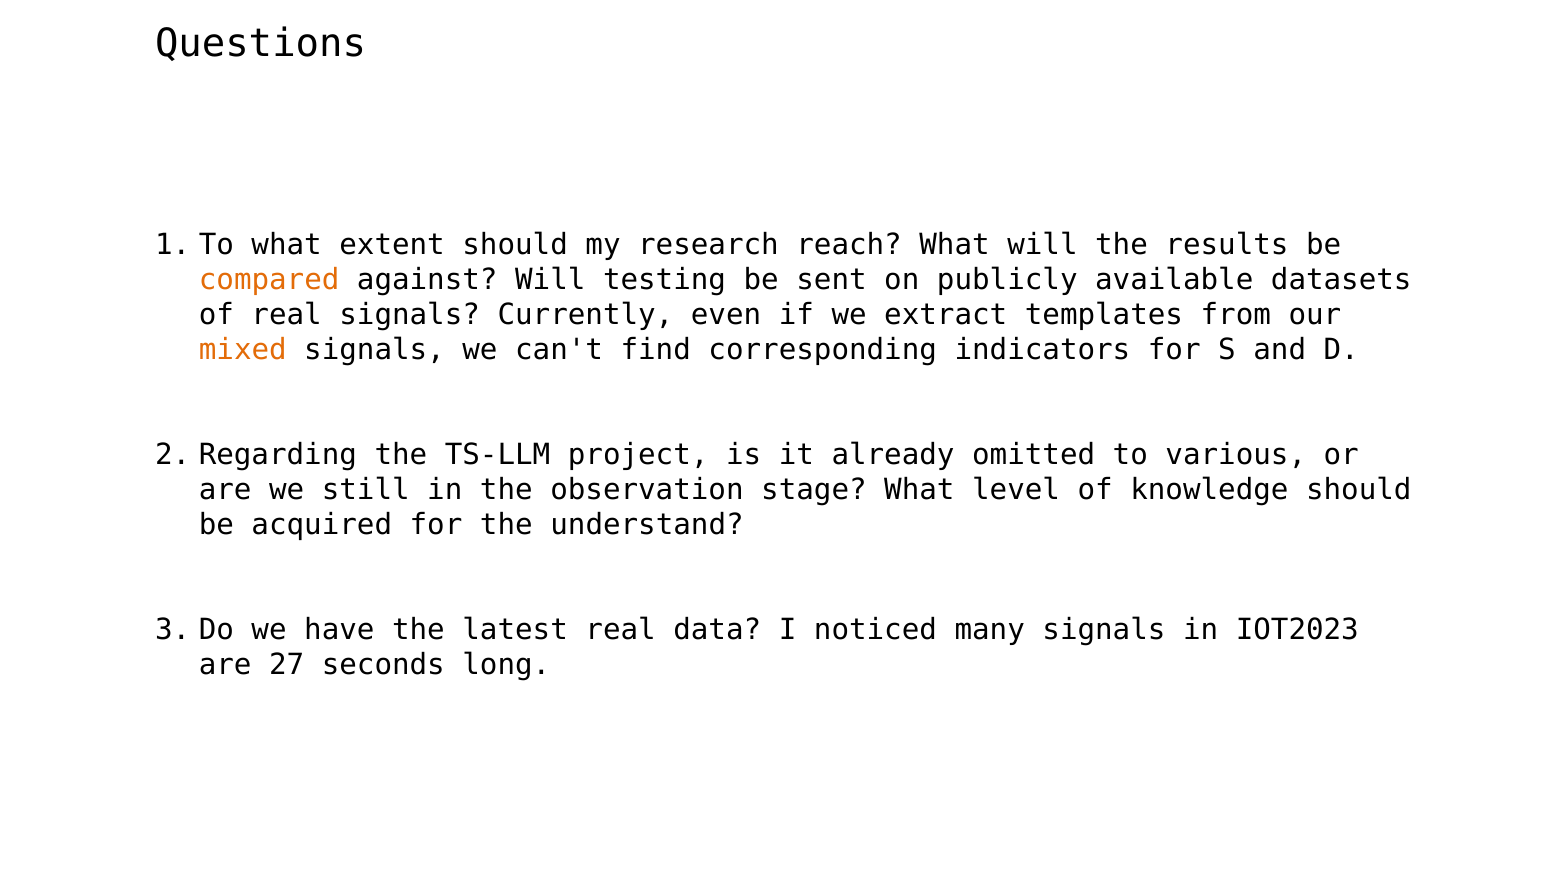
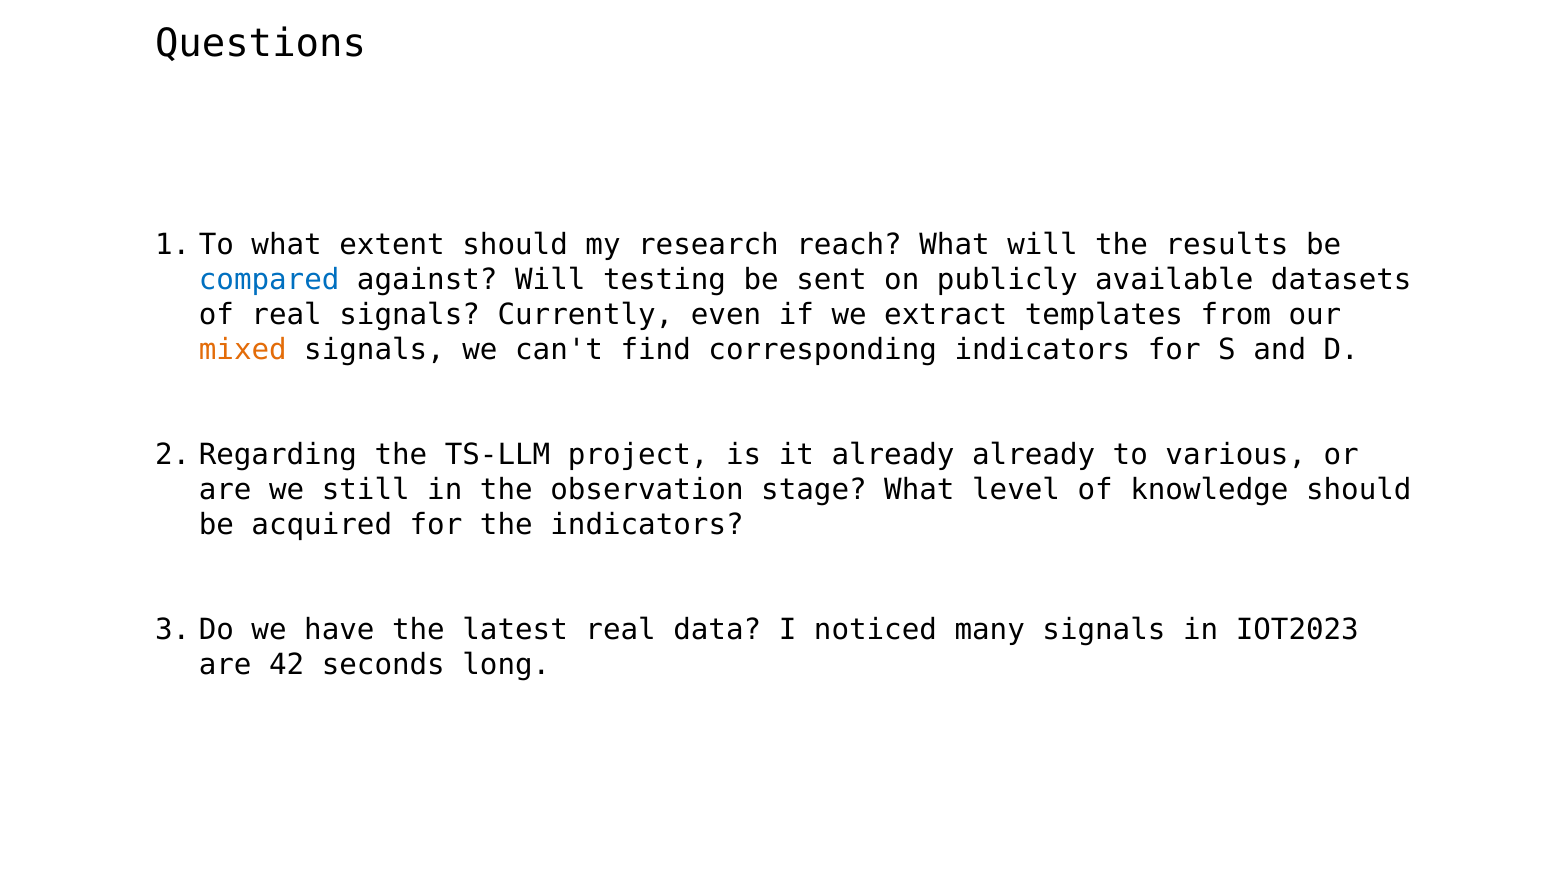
compared colour: orange -> blue
already omitted: omitted -> already
the understand: understand -> indicators
27: 27 -> 42
